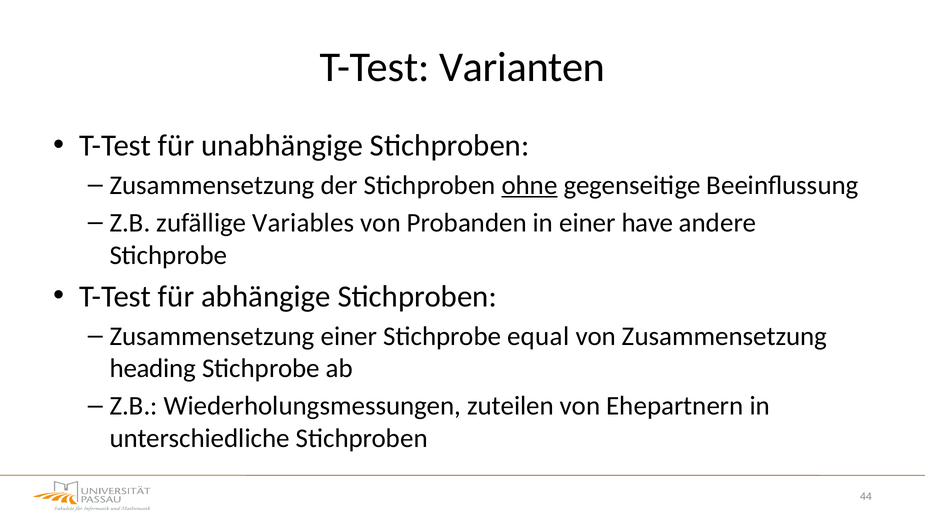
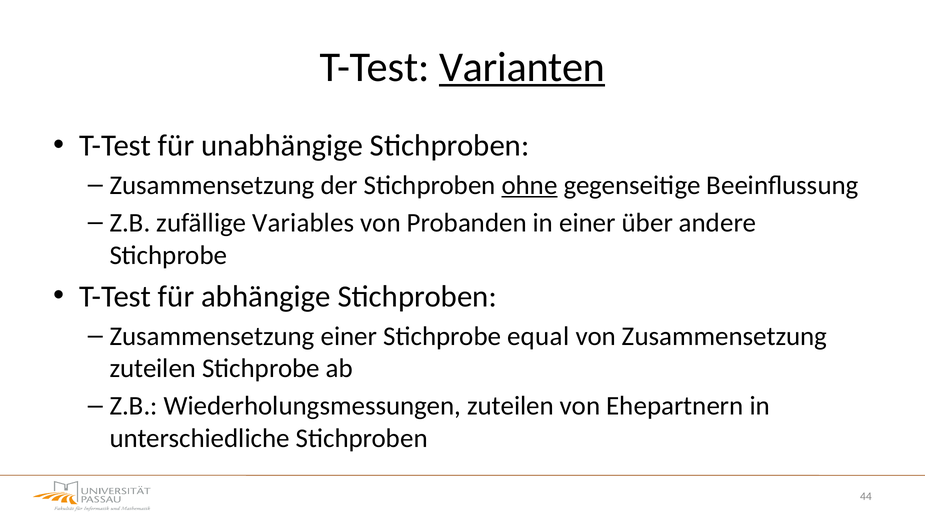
Varianten underline: none -> present
have: have -> über
heading at (153, 369): heading -> zuteilen
